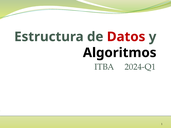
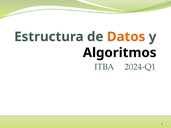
Datos colour: red -> orange
